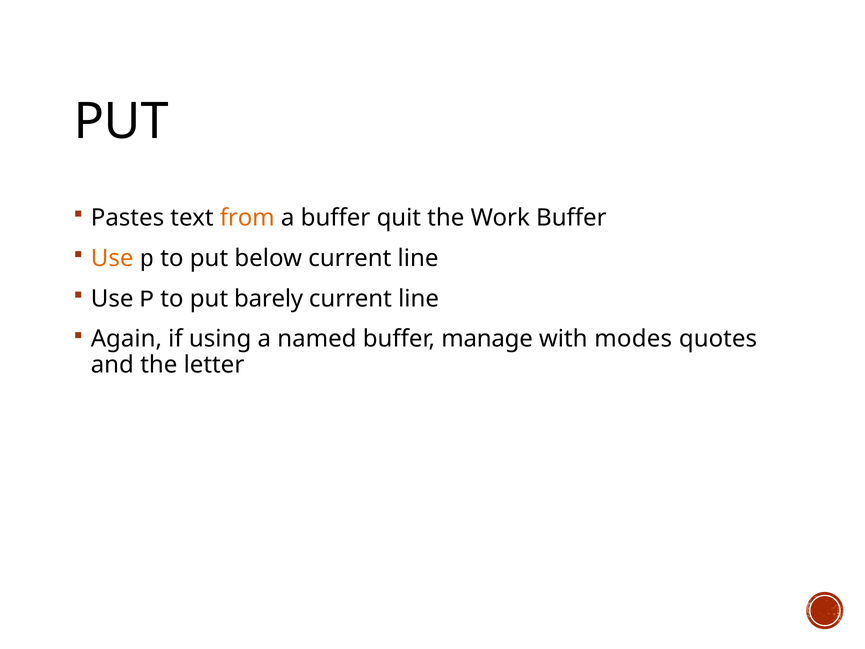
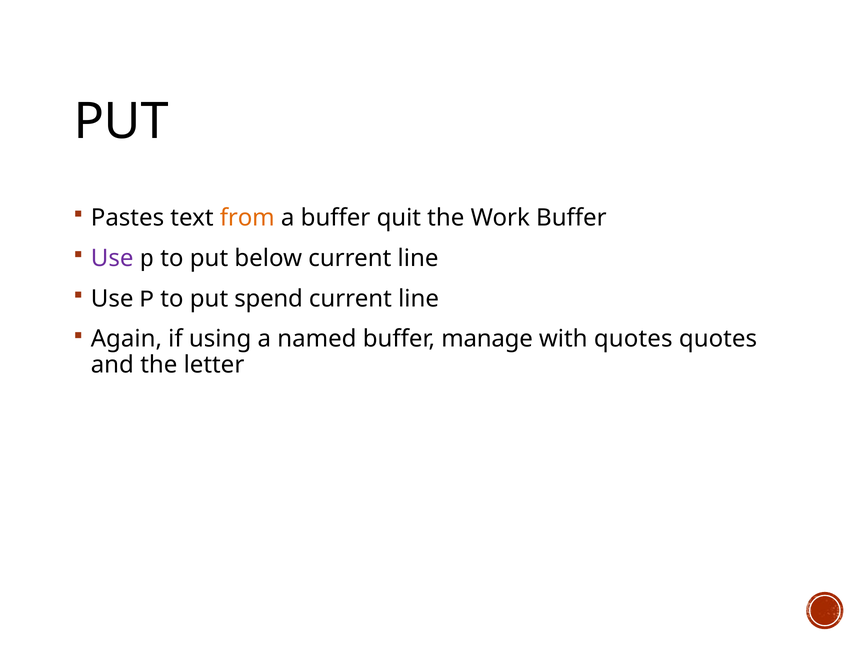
Use at (112, 258) colour: orange -> purple
barely: barely -> spend
with modes: modes -> quotes
